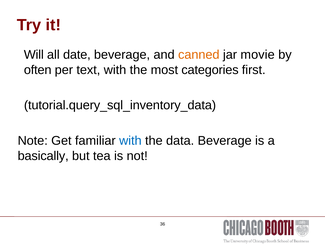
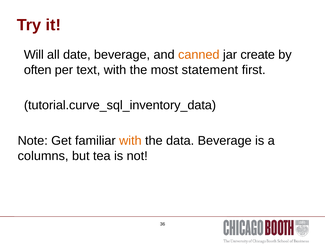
movie: movie -> create
categories: categories -> statement
tutorial.query_sql_inventory_data: tutorial.query_sql_inventory_data -> tutorial.curve_sql_inventory_data
with at (130, 141) colour: blue -> orange
basically: basically -> columns
